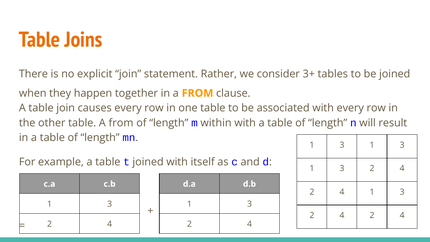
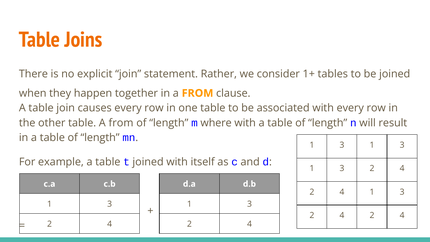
3+: 3+ -> 1+
within: within -> where
